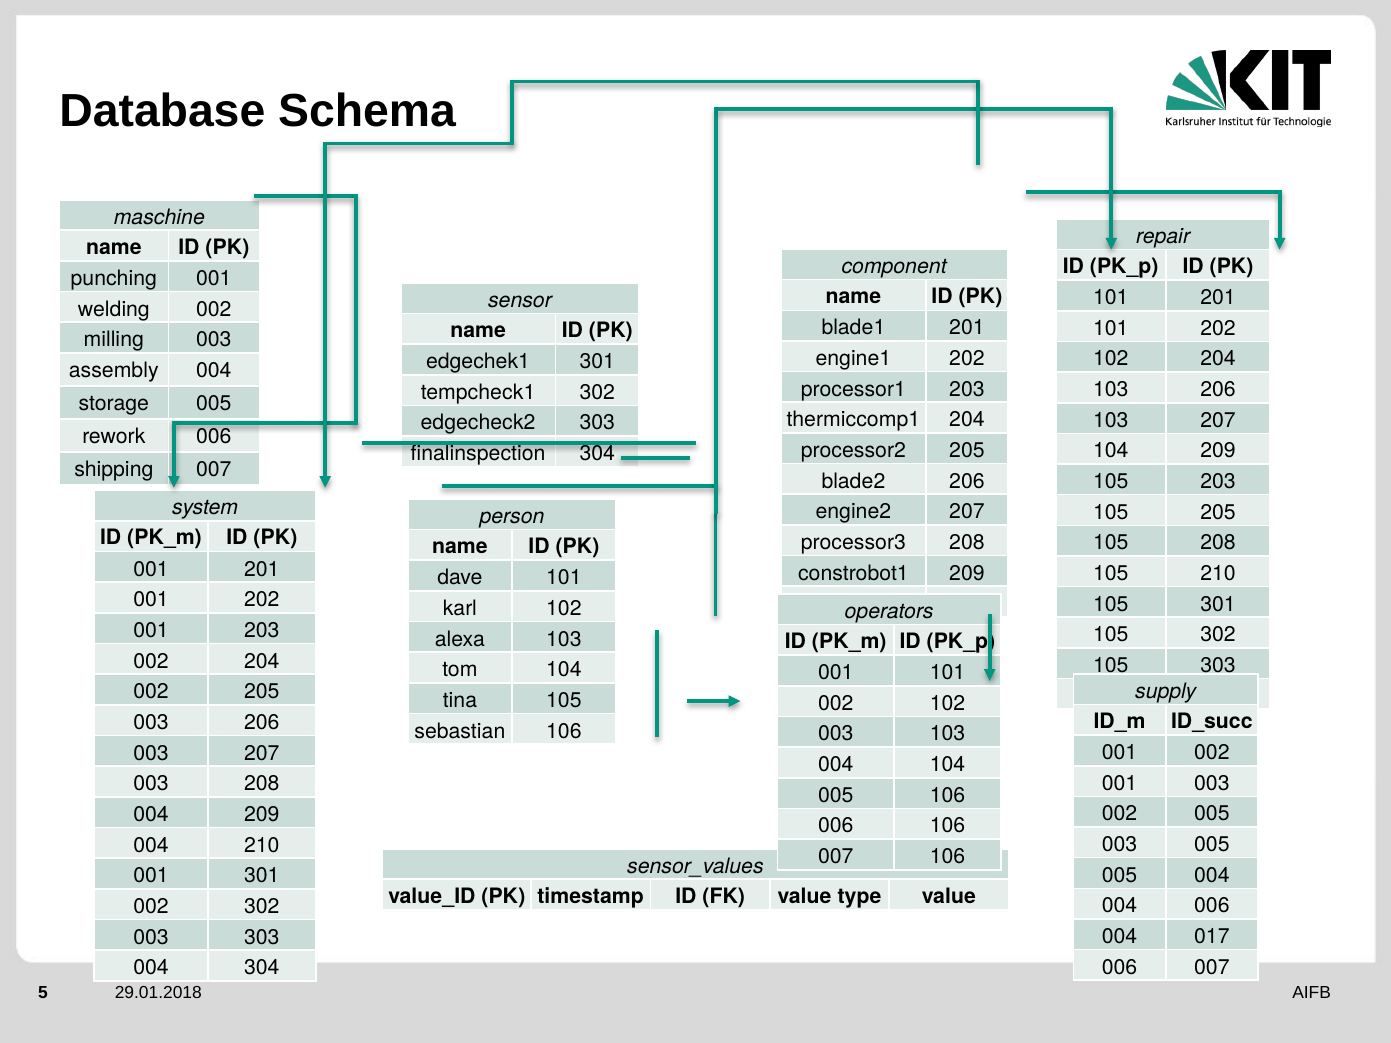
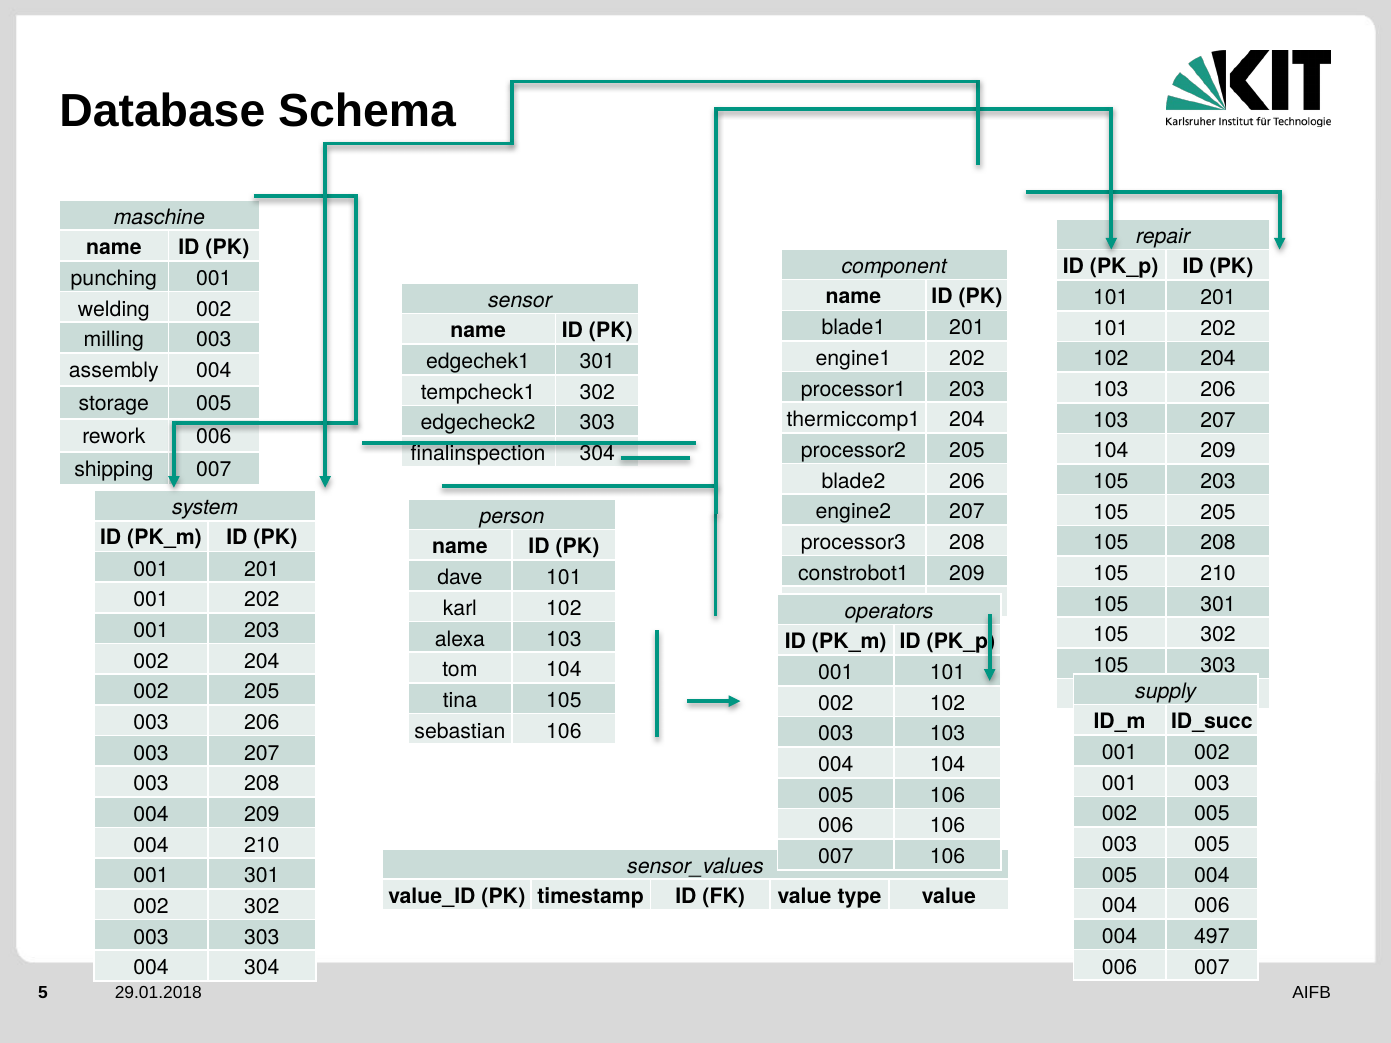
017: 017 -> 497
